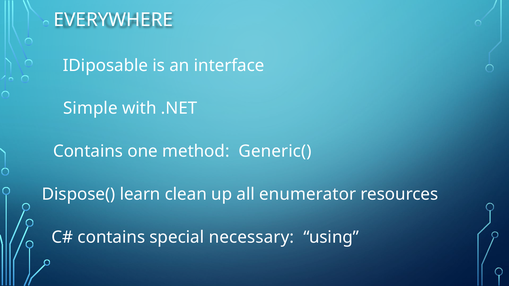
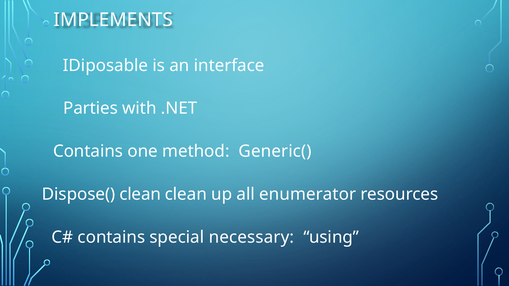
EVERYWHERE: EVERYWHERE -> IMPLEMENTS
Simple: Simple -> Parties
Dispose( learn: learn -> clean
